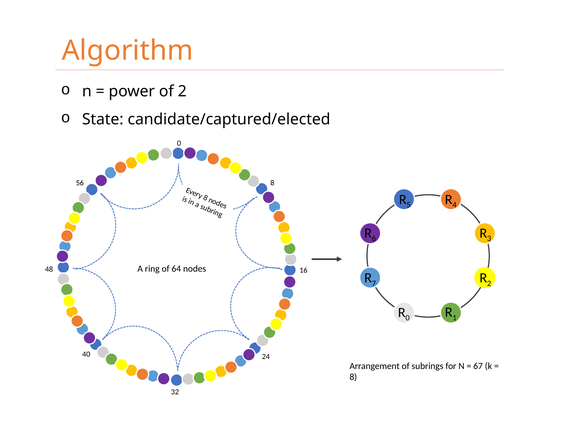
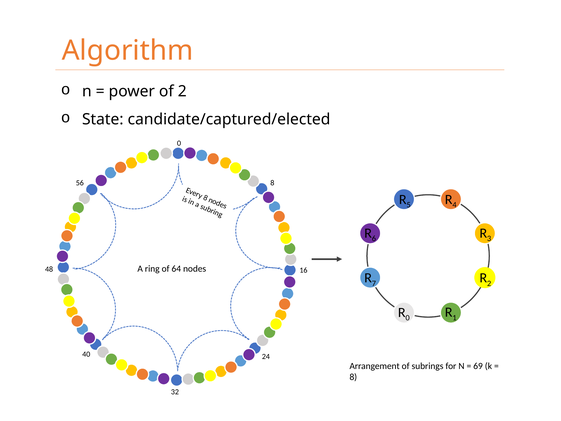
67: 67 -> 69
